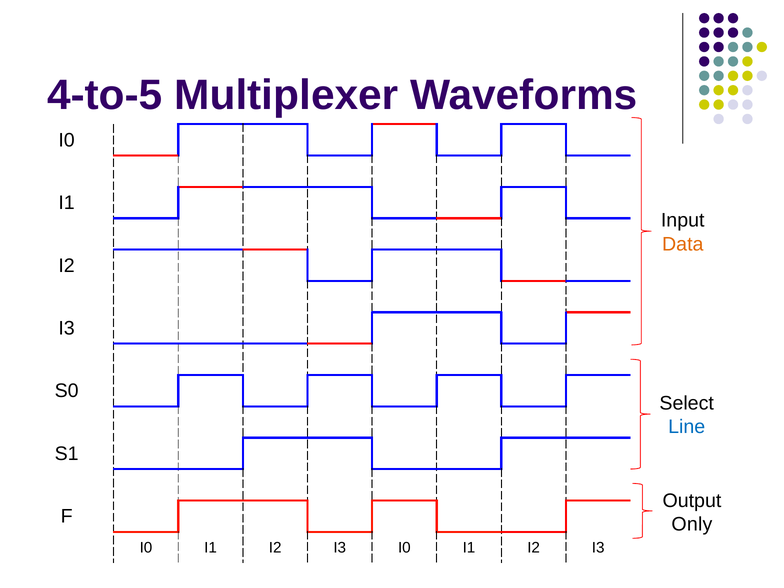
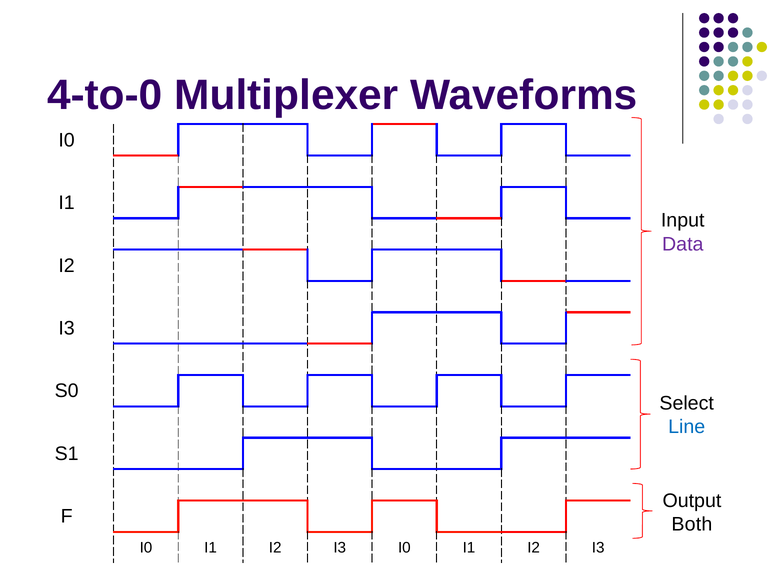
4-to-5: 4-to-5 -> 4-to-0
Data colour: orange -> purple
Only: Only -> Both
